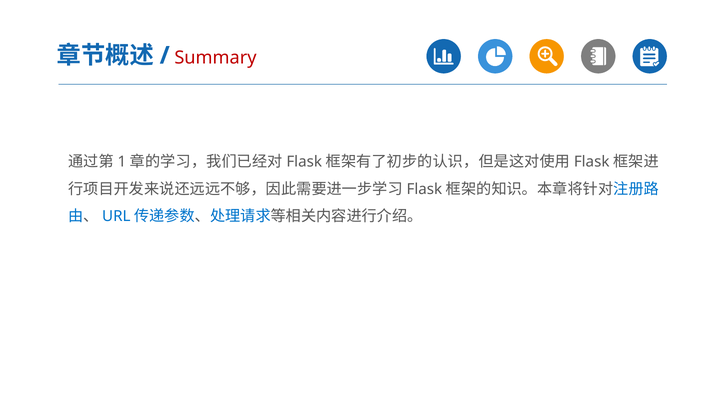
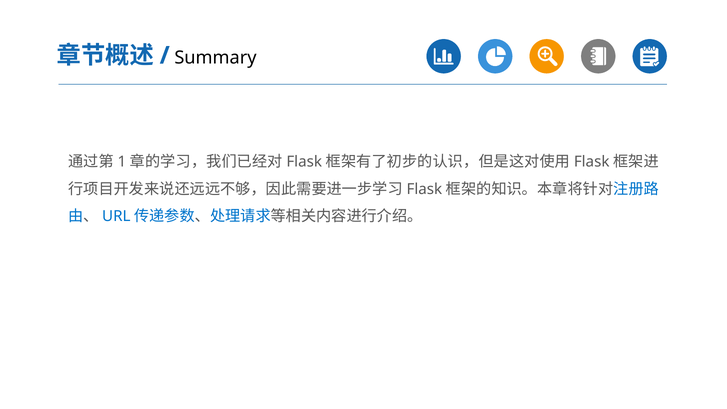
Summary colour: red -> black
